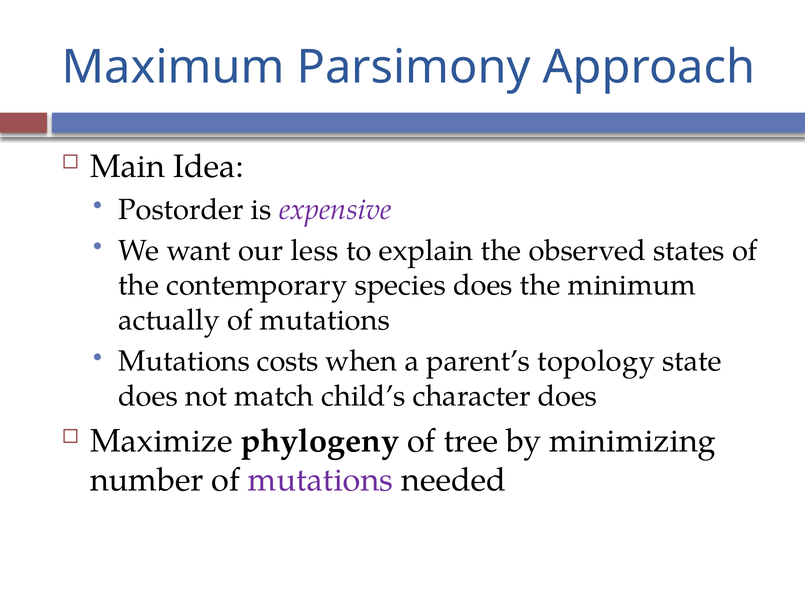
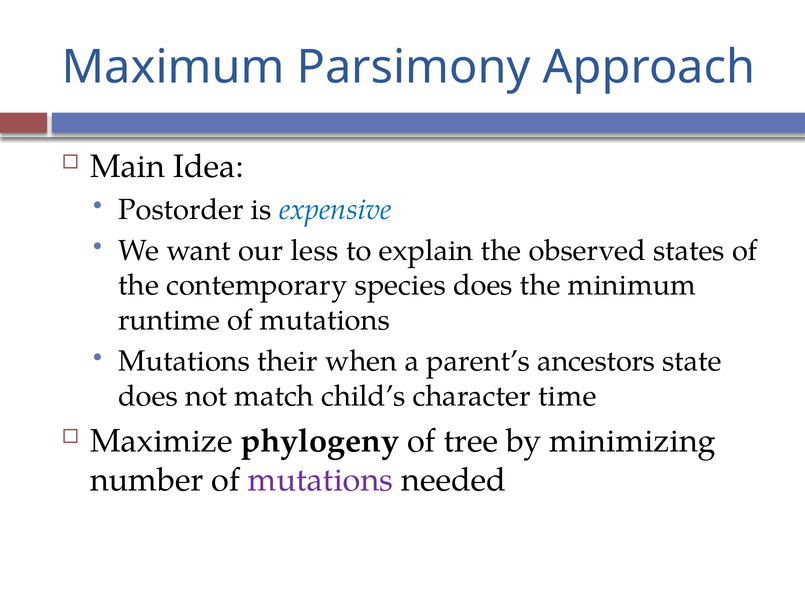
expensive colour: purple -> blue
actually: actually -> runtime
costs: costs -> their
topology: topology -> ancestors
character does: does -> time
